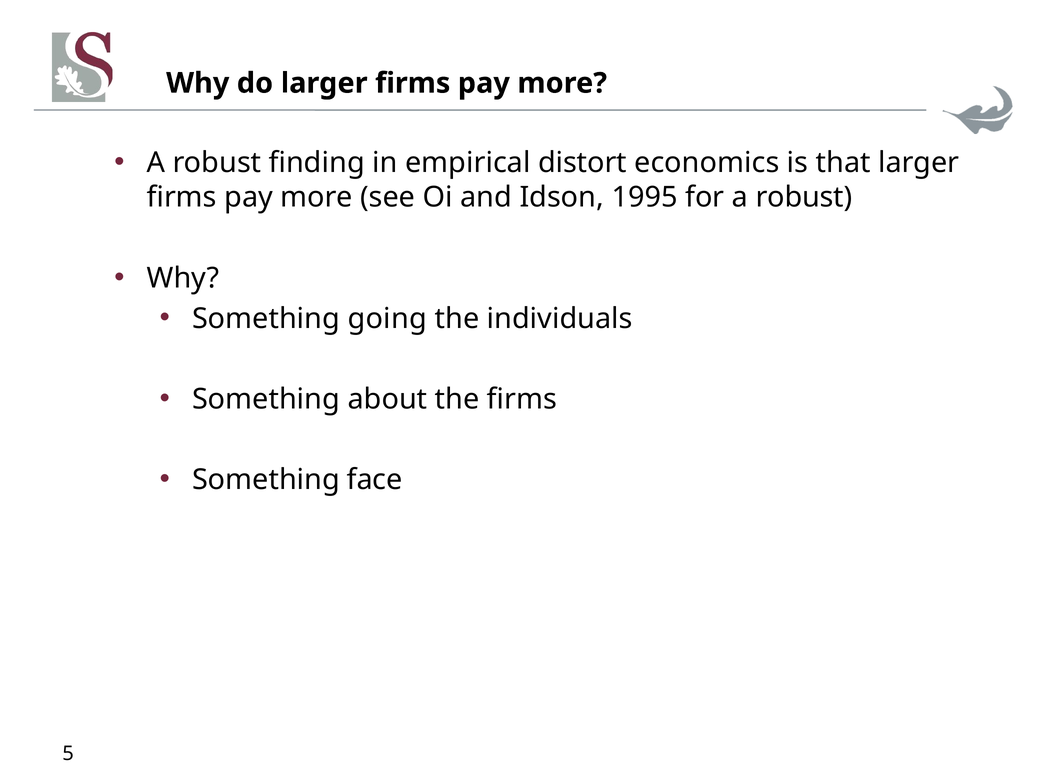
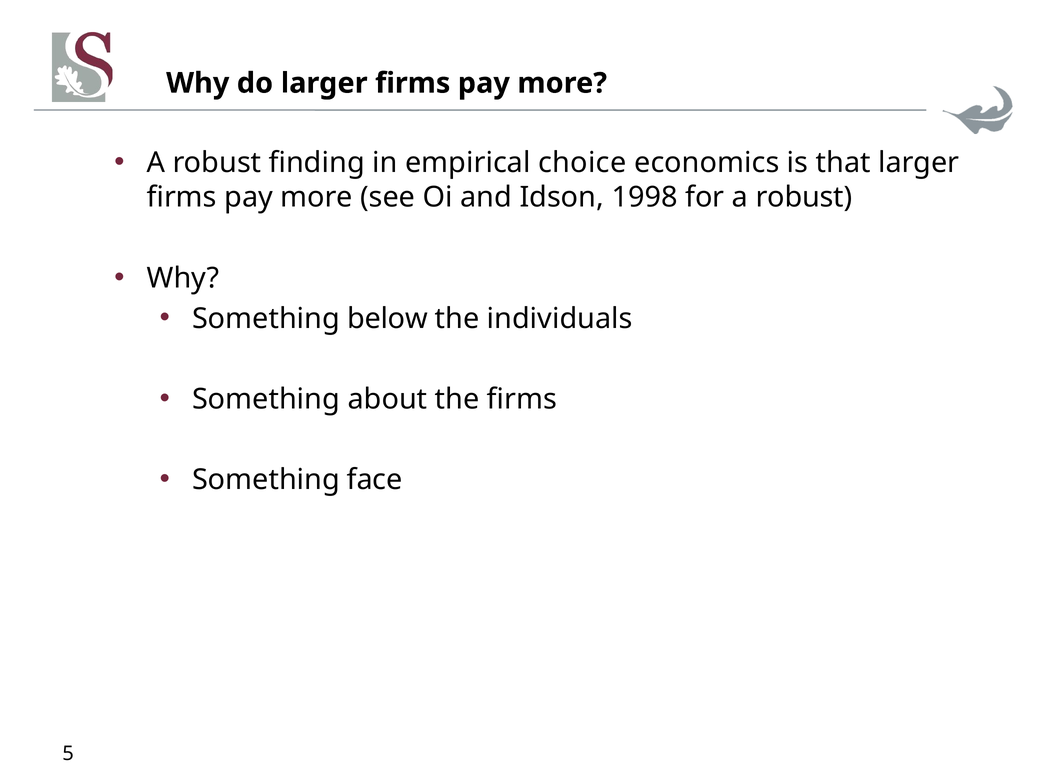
distort: distort -> choice
1995: 1995 -> 1998
going: going -> below
